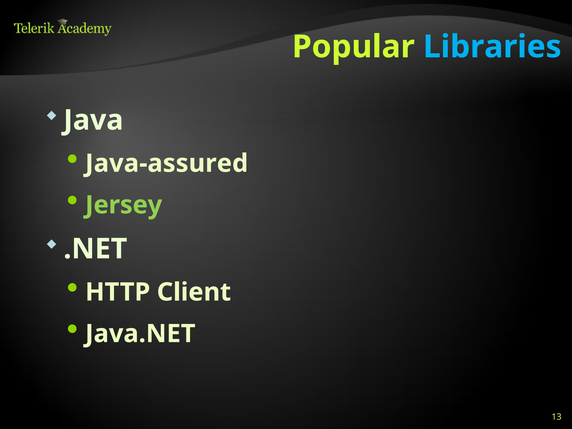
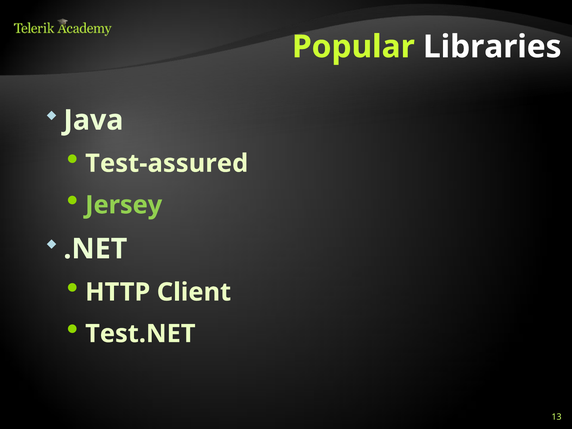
Libraries colour: light blue -> white
Java-assured: Java-assured -> Test-assured
Java.NET: Java.NET -> Test.NET
